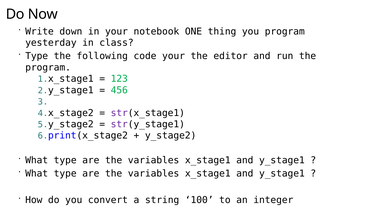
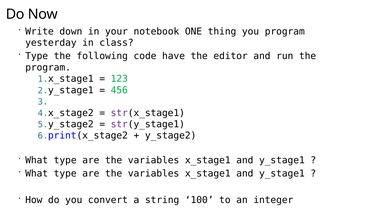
code your: your -> have
